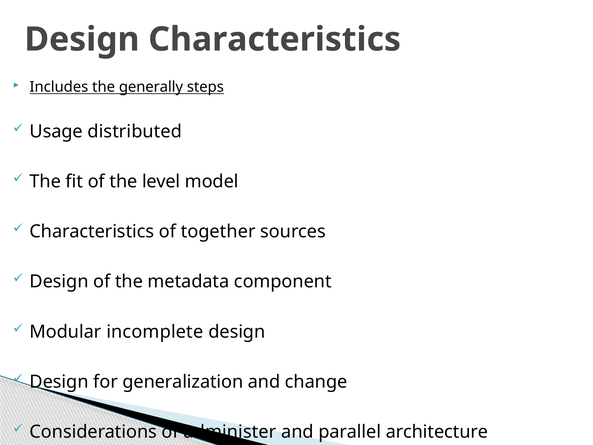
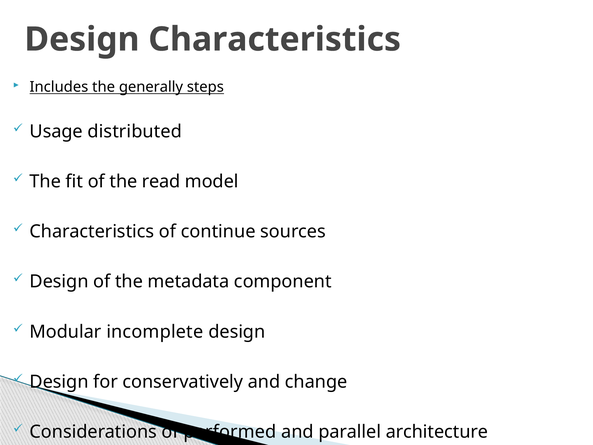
level: level -> read
together: together -> continue
generalization: generalization -> conservatively
administer: administer -> performed
